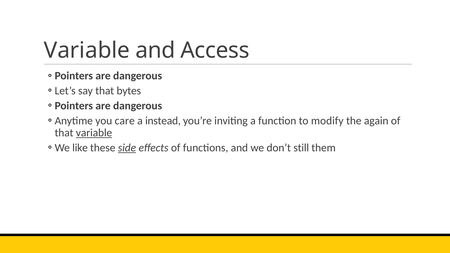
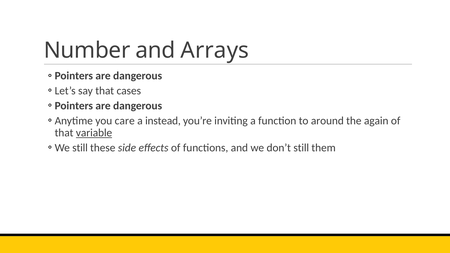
Variable at (87, 50): Variable -> Number
Access: Access -> Arrays
bytes: bytes -> cases
modify: modify -> around
like at (80, 148): like -> still
side underline: present -> none
